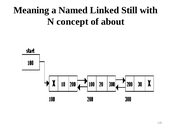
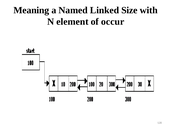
Still: Still -> Size
concept: concept -> element
about: about -> occur
